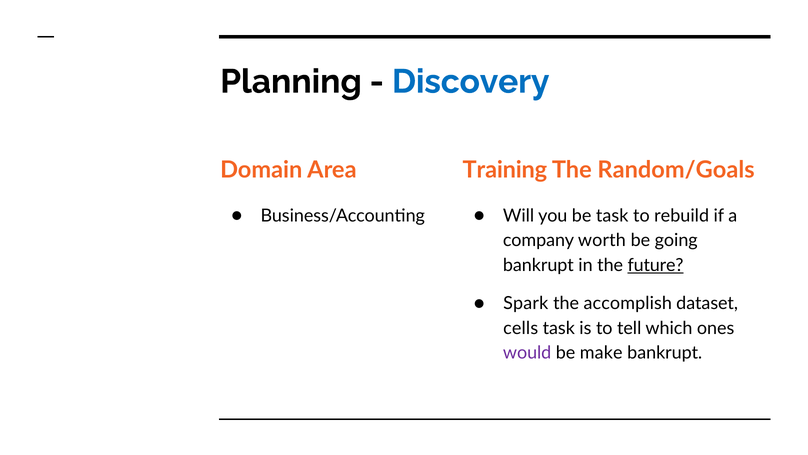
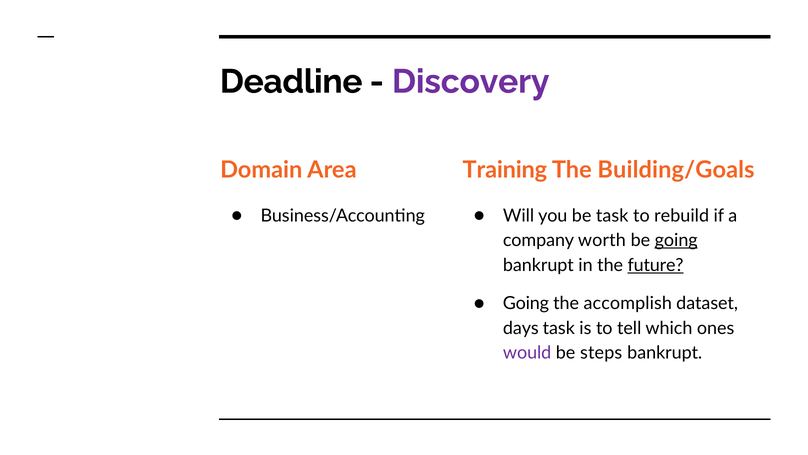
Planning: Planning -> Deadline
Discovery colour: blue -> purple
Random/Goals: Random/Goals -> Building/Goals
going at (676, 240) underline: none -> present
Spark at (526, 303): Spark -> Going
cells: cells -> days
make: make -> steps
